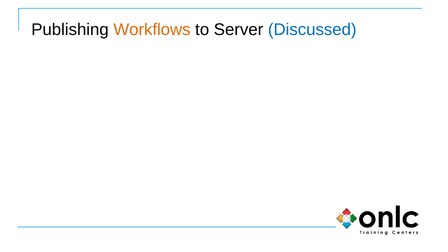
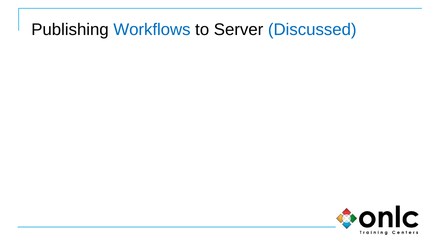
Workflows colour: orange -> blue
